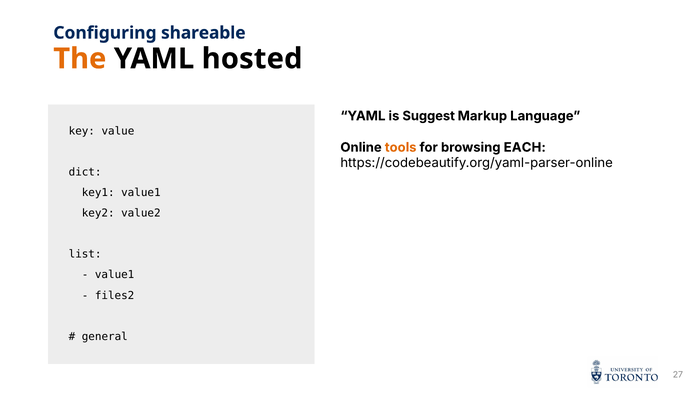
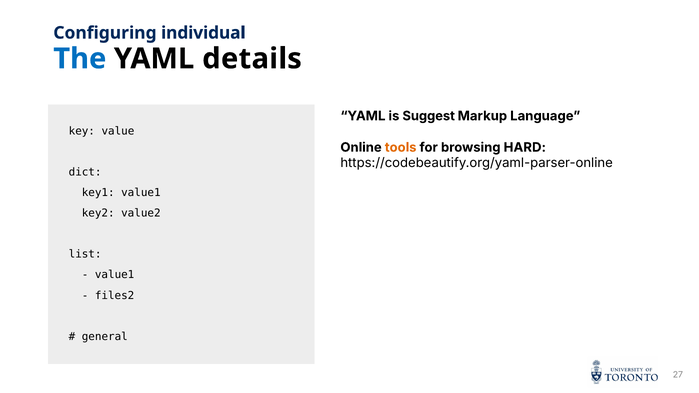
shareable: shareable -> individual
The colour: orange -> blue
hosted: hosted -> details
EACH: EACH -> HARD
